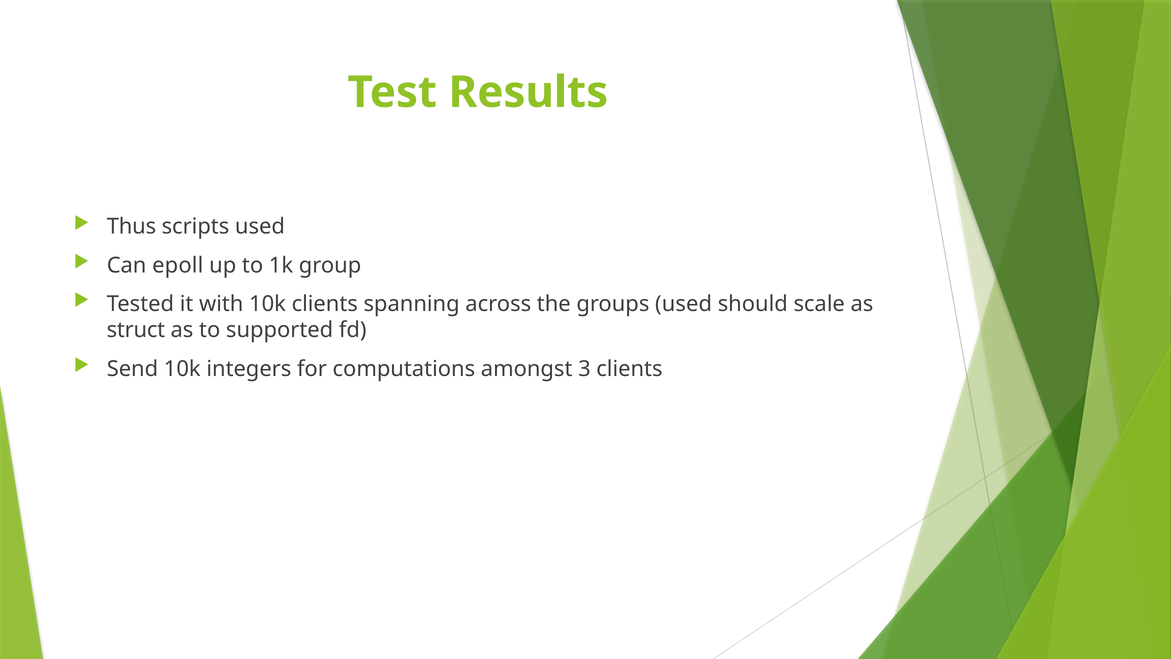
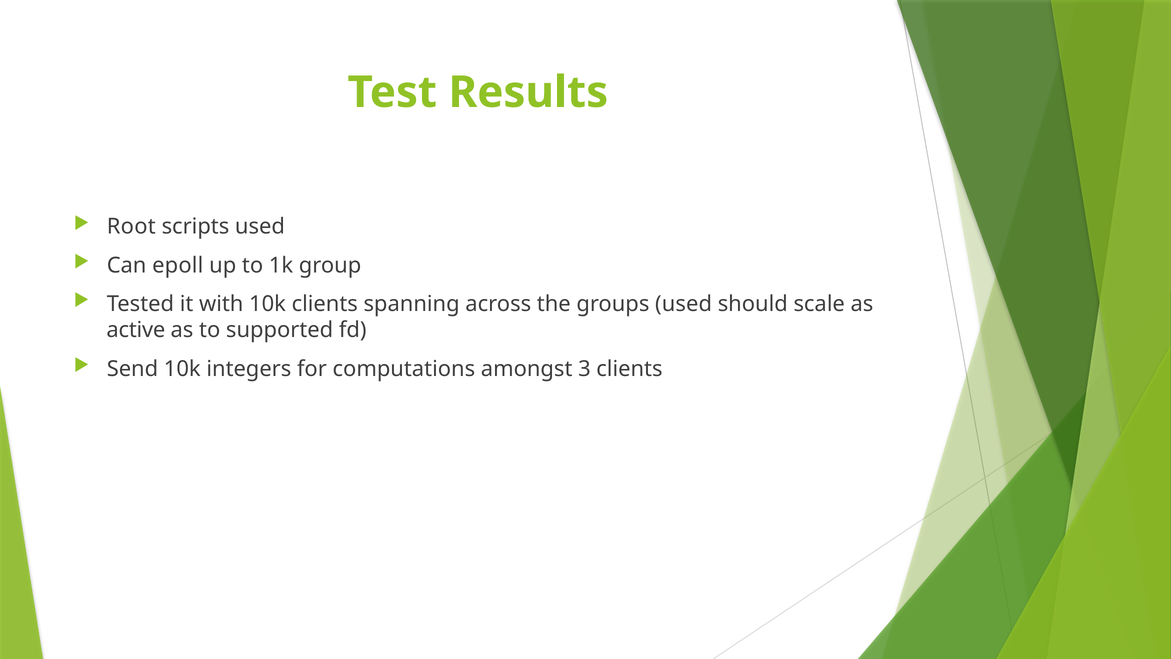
Thus: Thus -> Root
struct: struct -> active
